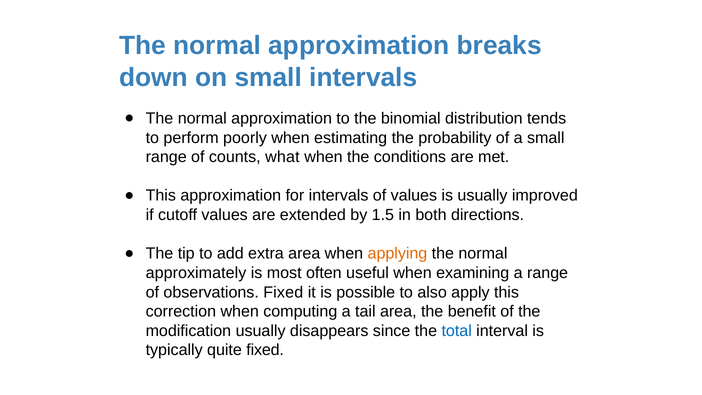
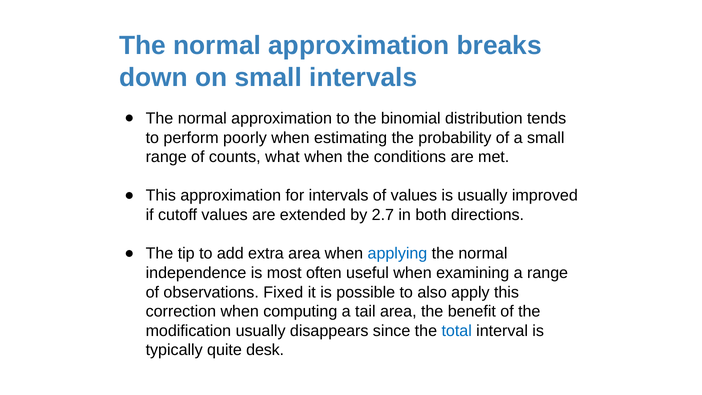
1.5: 1.5 -> 2.7
applying colour: orange -> blue
approximately: approximately -> independence
quite fixed: fixed -> desk
